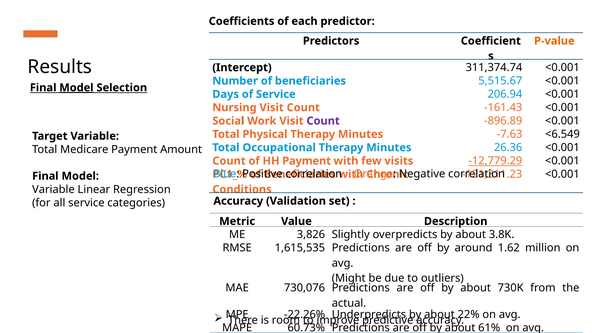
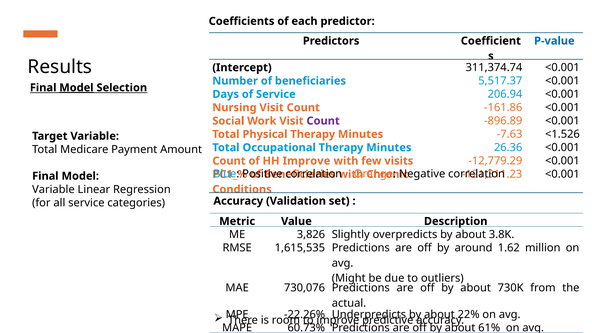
P-value colour: orange -> blue
5,515.67: 5,515.67 -> 5,517.37
-161.43: -161.43 -> -161.86
<6.549: <6.549 -> <1.526
HH Payment: Payment -> Improve
-12,779.29 underline: present -> none
